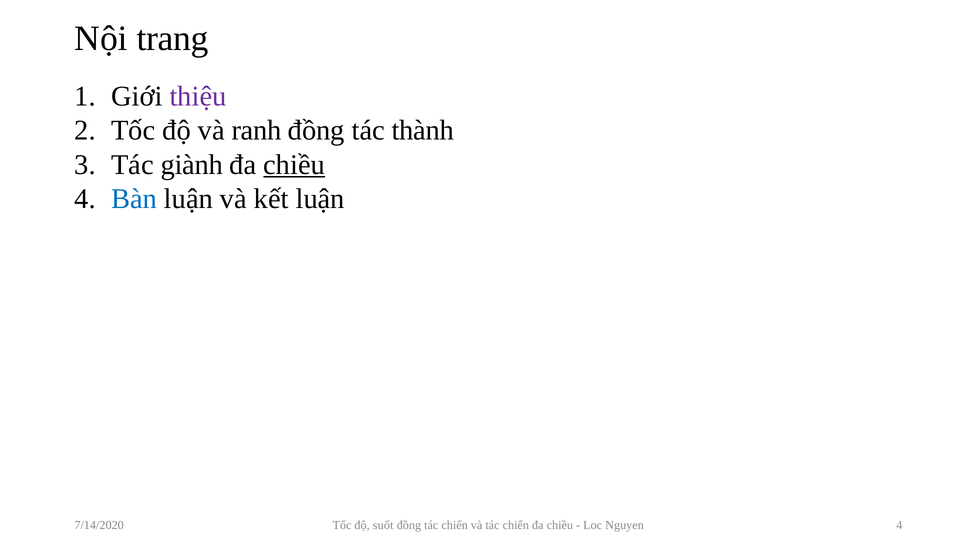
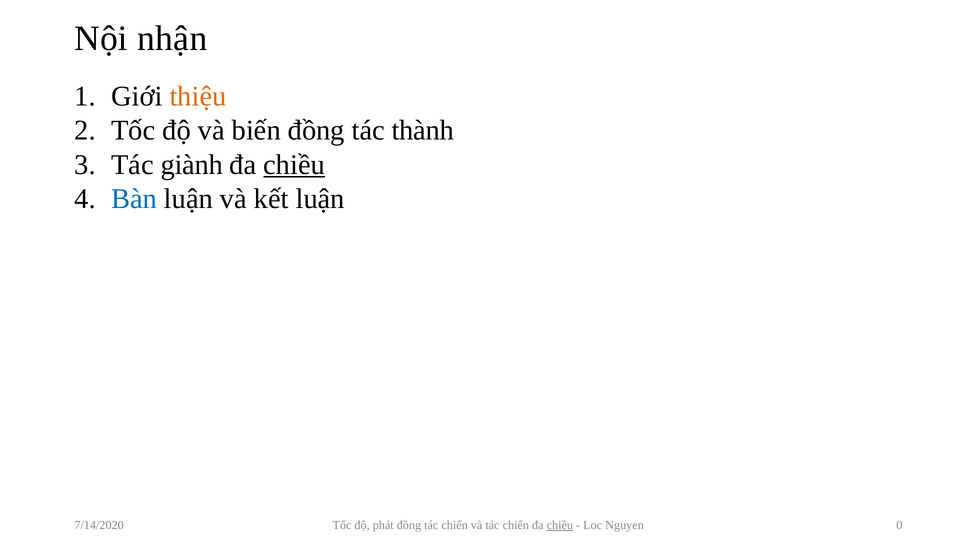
trang: trang -> nhận
thiệu colour: purple -> orange
ranh: ranh -> biến
suốt: suốt -> phát
chiều at (560, 525) underline: none -> present
Nguyen 4: 4 -> 0
